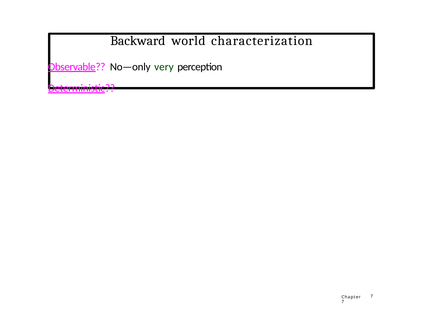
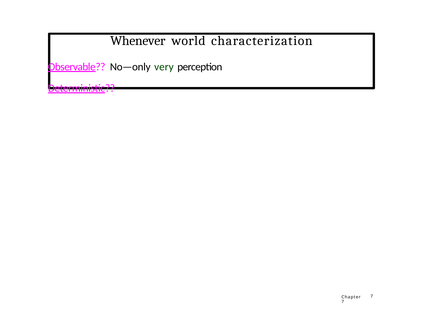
Backward: Backward -> Whenever
